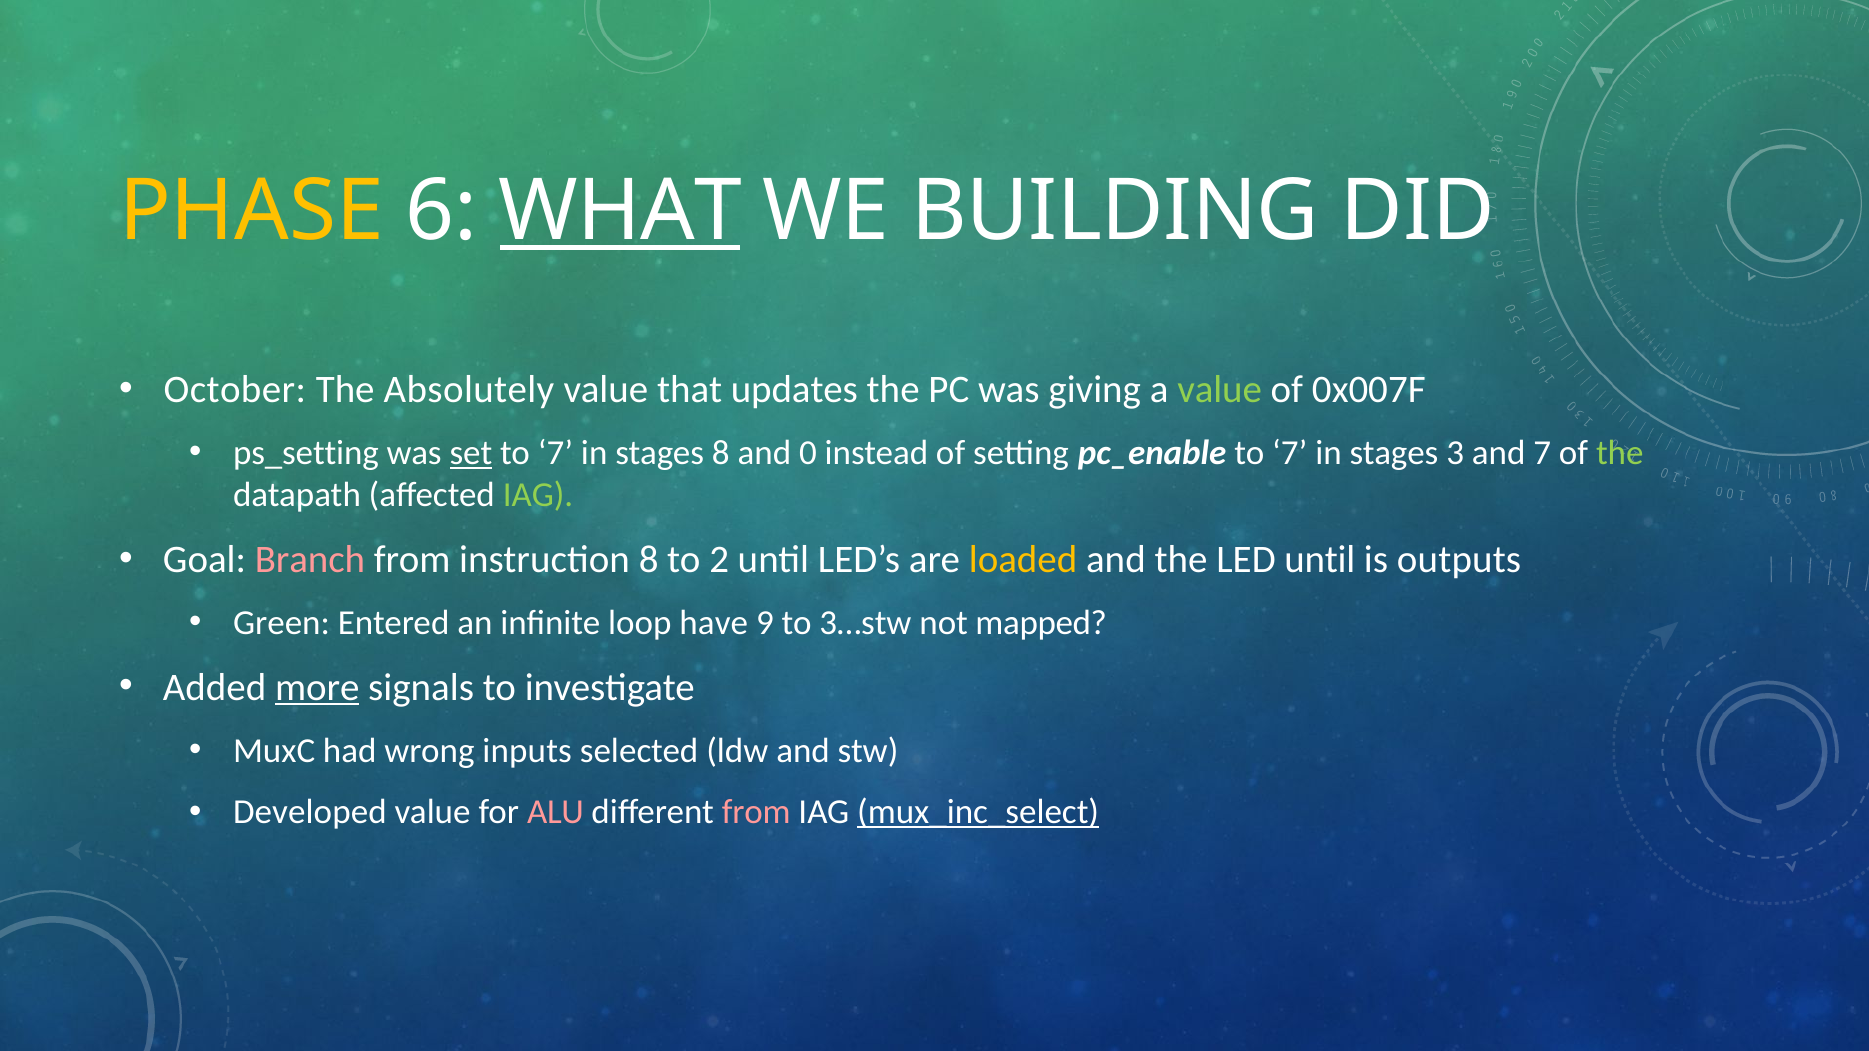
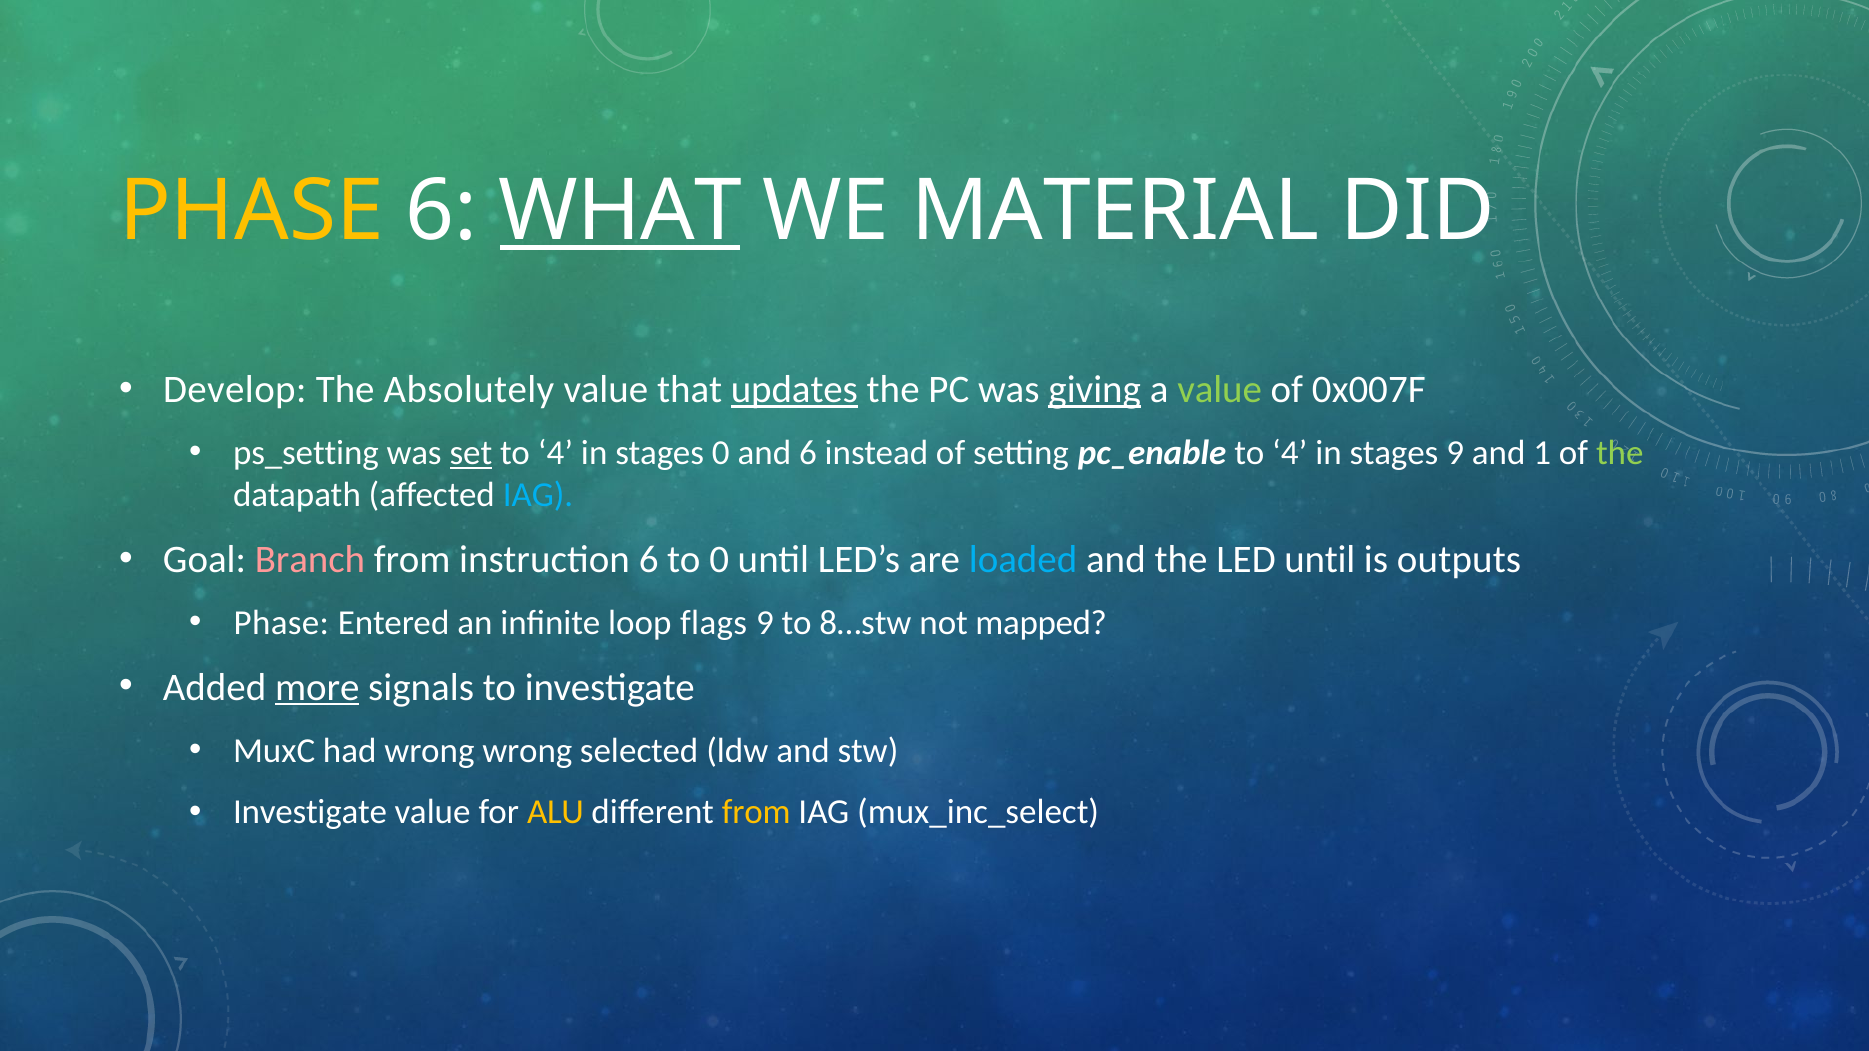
BUILDING: BUILDING -> MATERIAL
October: October -> Develop
updates underline: none -> present
giving underline: none -> present
7 at (555, 453): 7 -> 4
stages 8: 8 -> 0
and 0: 0 -> 6
pc_enable to 7: 7 -> 4
stages 3: 3 -> 9
and 7: 7 -> 1
IAG at (538, 495) colour: light green -> light blue
instruction 8: 8 -> 6
to 2: 2 -> 0
loaded colour: yellow -> light blue
Green at (281, 623): Green -> Phase
have: have -> flags
3…stw: 3…stw -> 8…stw
wrong inputs: inputs -> wrong
Developed at (310, 813): Developed -> Investigate
ALU colour: pink -> yellow
from at (756, 813) colour: pink -> yellow
mux_inc_select underline: present -> none
